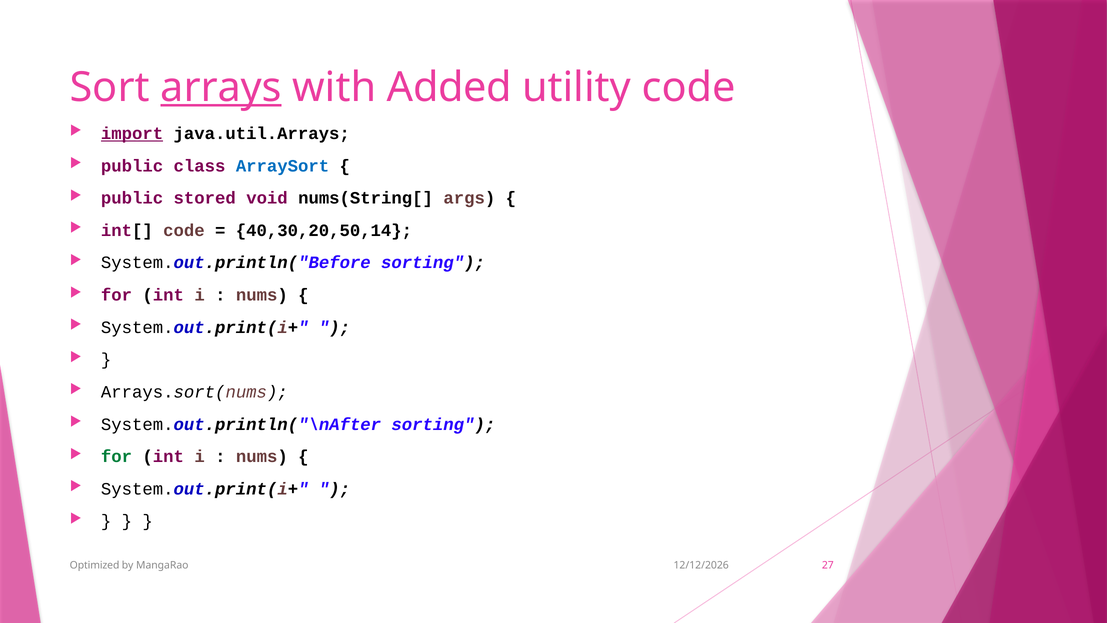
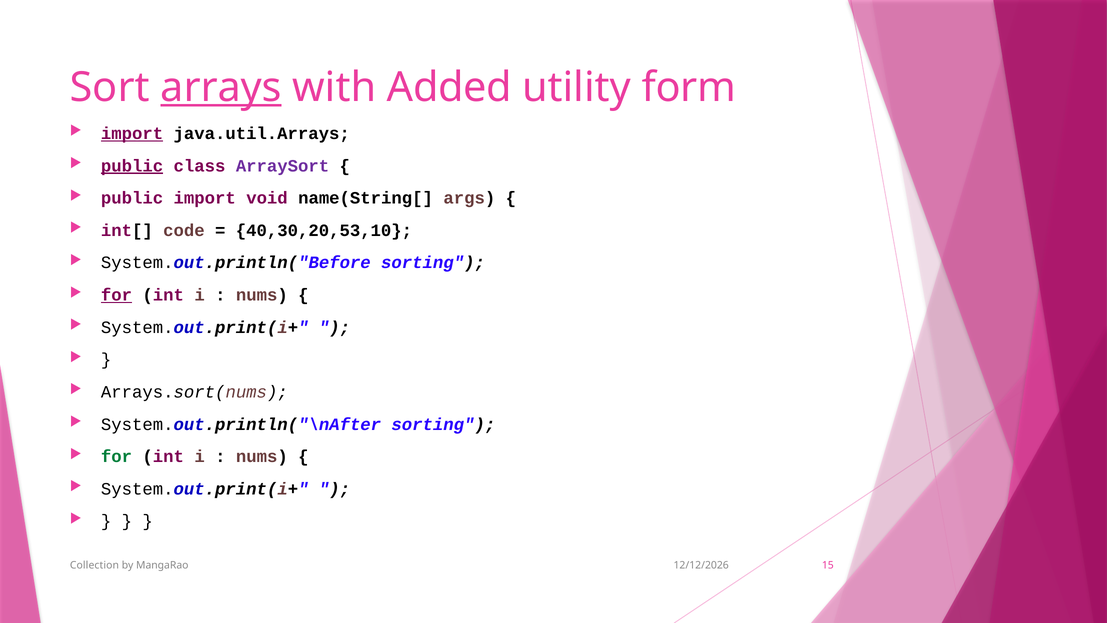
utility code: code -> form
public at (132, 166) underline: none -> present
ArraySort colour: blue -> purple
public stored: stored -> import
nums(String[: nums(String[ -> name(String[
40,30,20,50,14: 40,30,20,50,14 -> 40,30,20,53,10
for at (116, 295) underline: none -> present
Optimized: Optimized -> Collection
27: 27 -> 15
